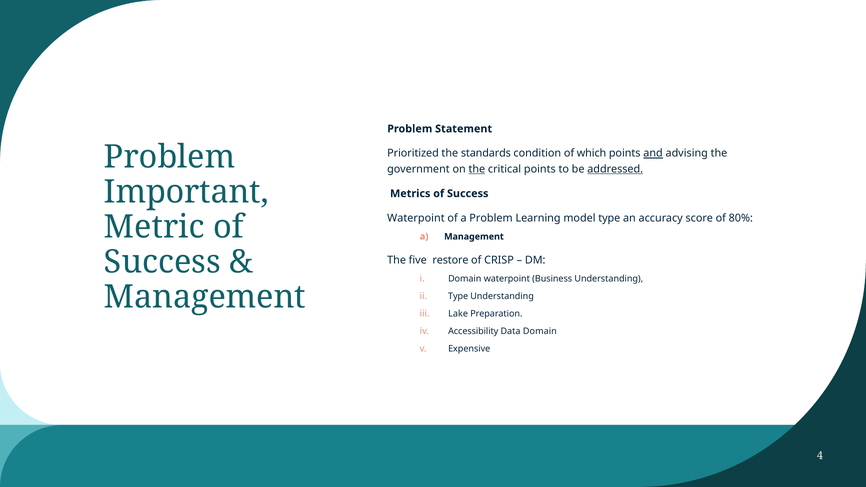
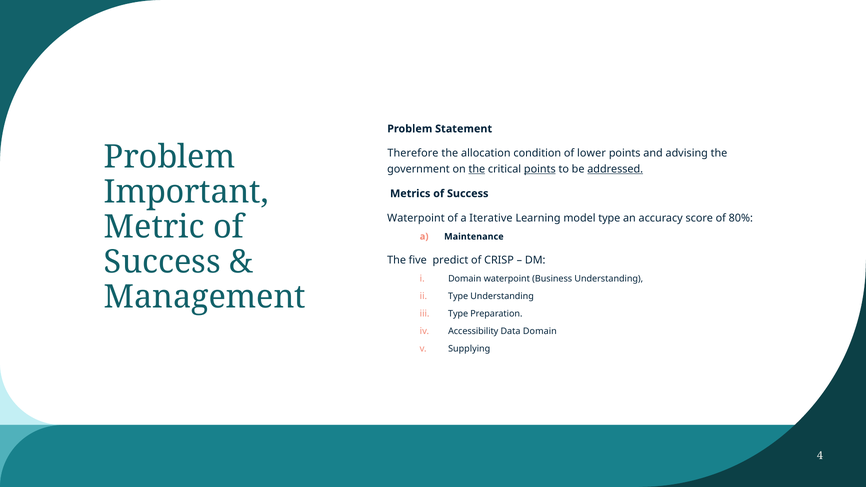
Prioritized: Prioritized -> Therefore
standards: standards -> allocation
which: which -> lower
and underline: present -> none
points at (540, 169) underline: none -> present
a Problem: Problem -> Iterative
a Management: Management -> Maintenance
restore: restore -> predict
Lake at (458, 314): Lake -> Type
Expensive: Expensive -> Supplying
